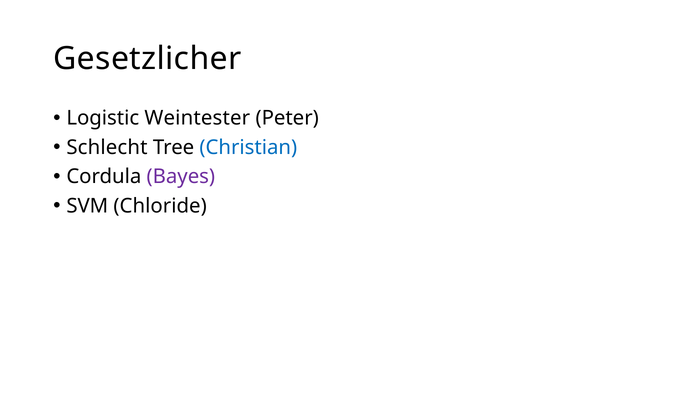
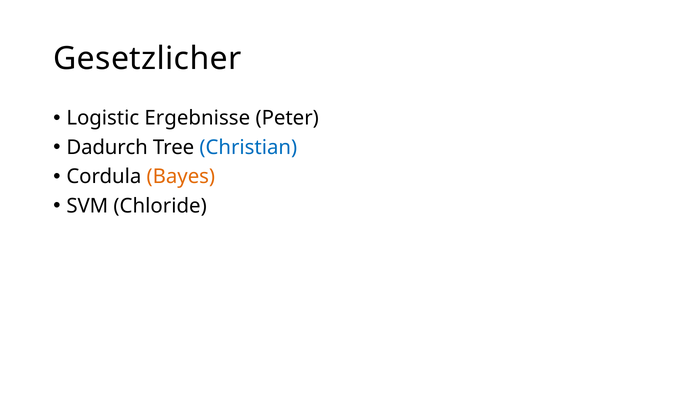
Weintester: Weintester -> Ergebnisse
Schlecht: Schlecht -> Dadurch
Bayes colour: purple -> orange
